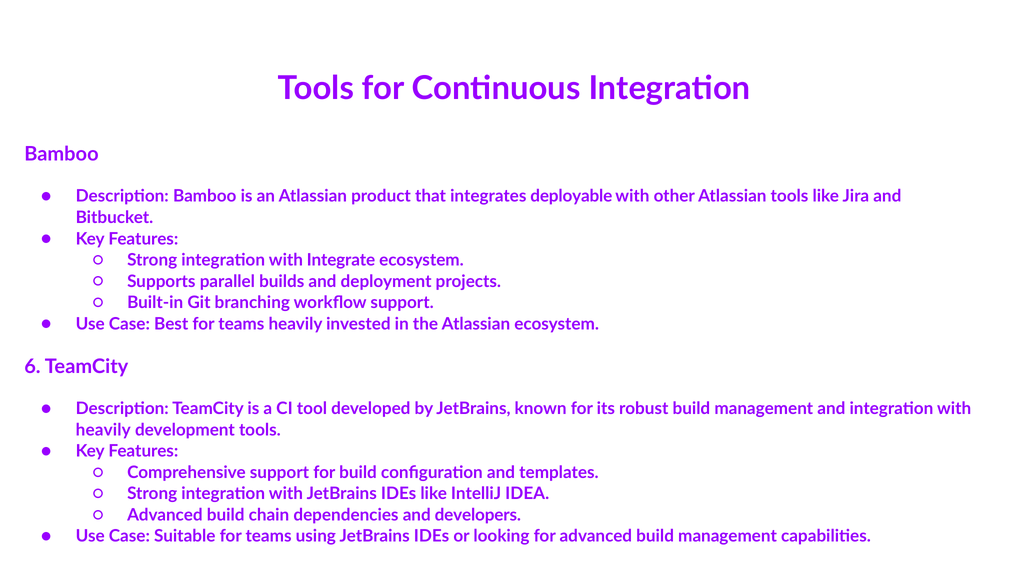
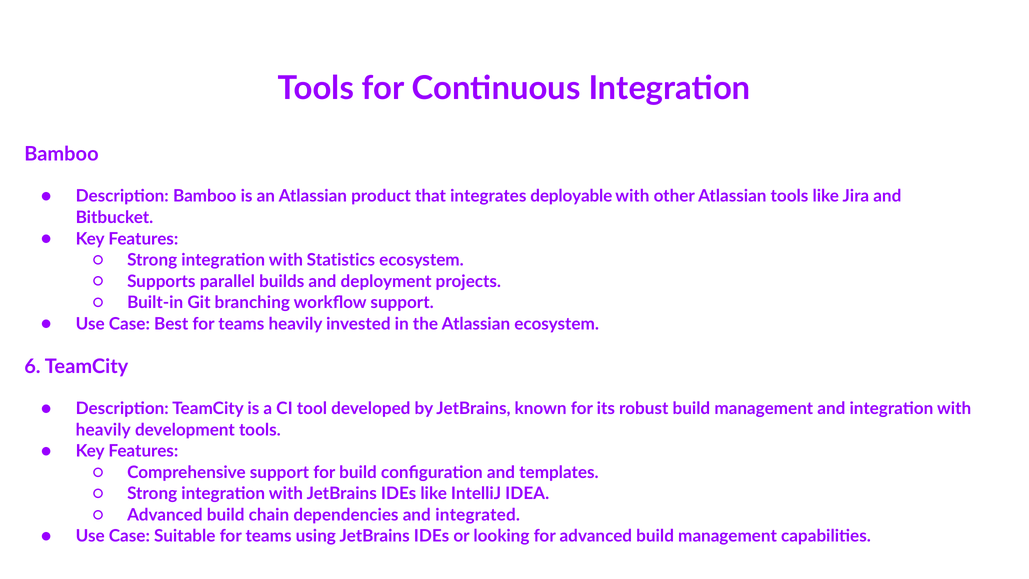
Integrate: Integrate -> Statistics
developers: developers -> integrated
